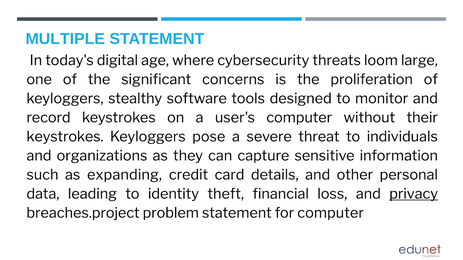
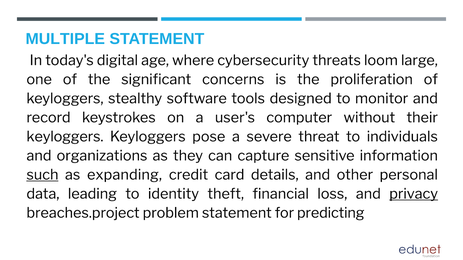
keystrokes at (65, 137): keystrokes -> keyloggers
such underline: none -> present
for computer: computer -> predicting
